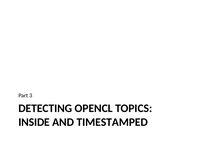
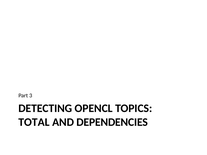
INSIDE: INSIDE -> TOTAL
TIMESTAMPED: TIMESTAMPED -> DEPENDENCIES
